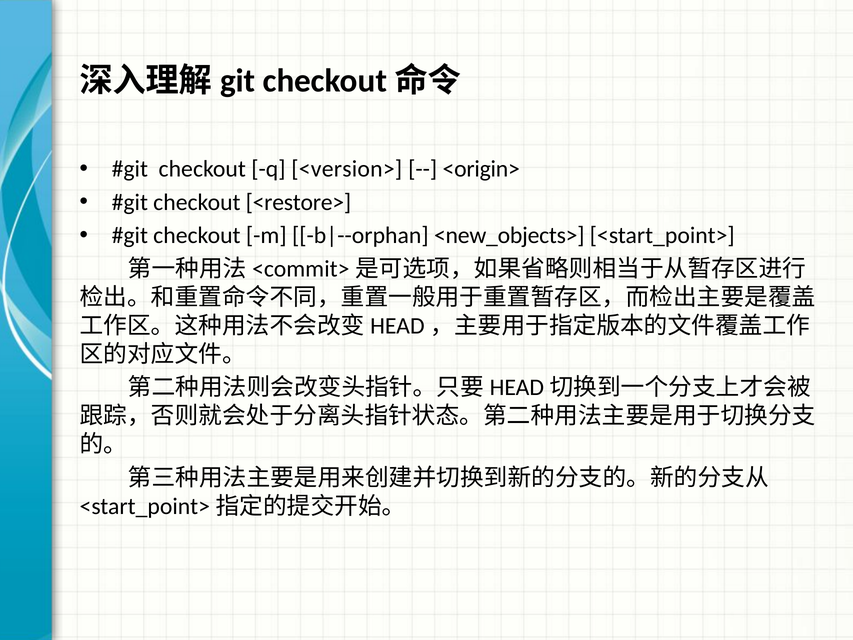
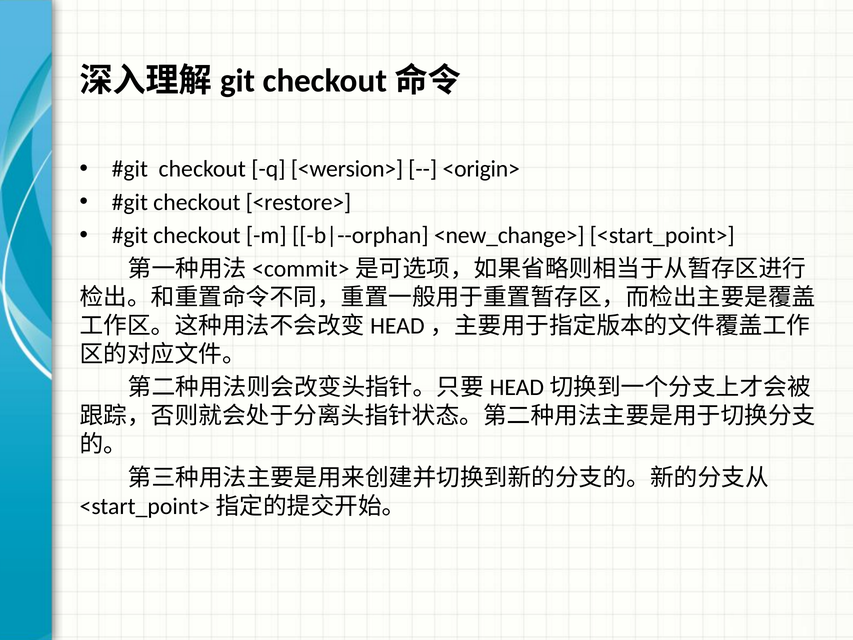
<version>: <version> -> <wersion>
<new_objects>: <new_objects> -> <new_change>
